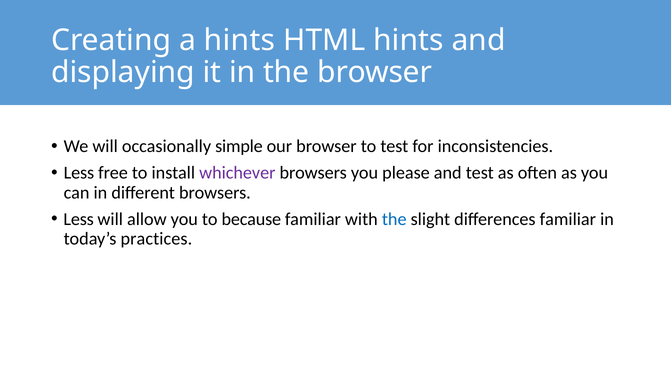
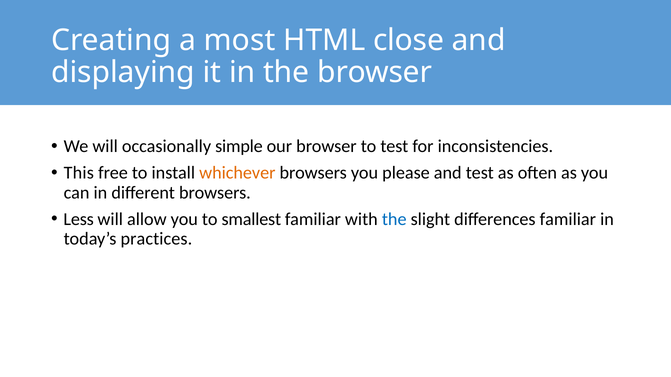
a hints: hints -> most
HTML hints: hints -> close
Less at (79, 173): Less -> This
whichever colour: purple -> orange
because: because -> smallest
